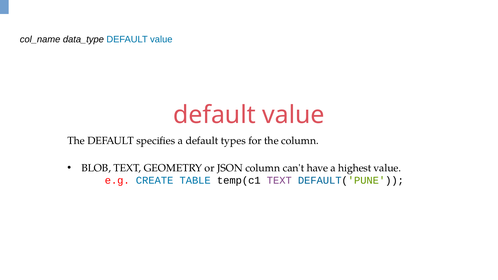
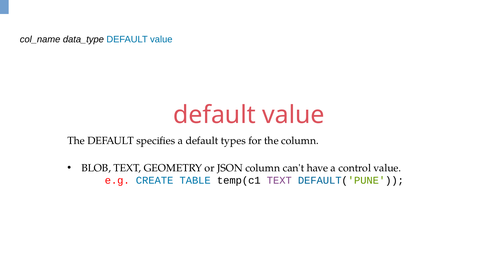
highest: highest -> control
